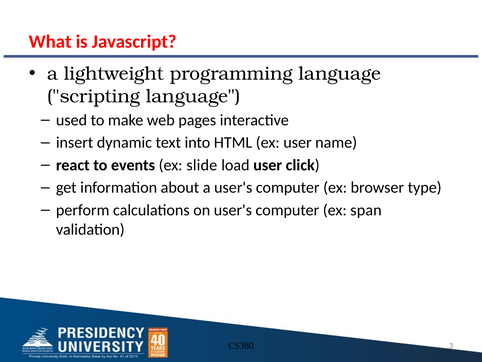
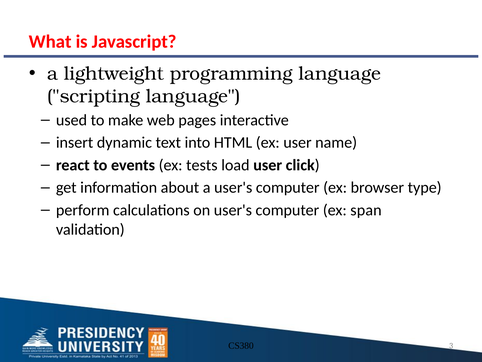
slide: slide -> tests
